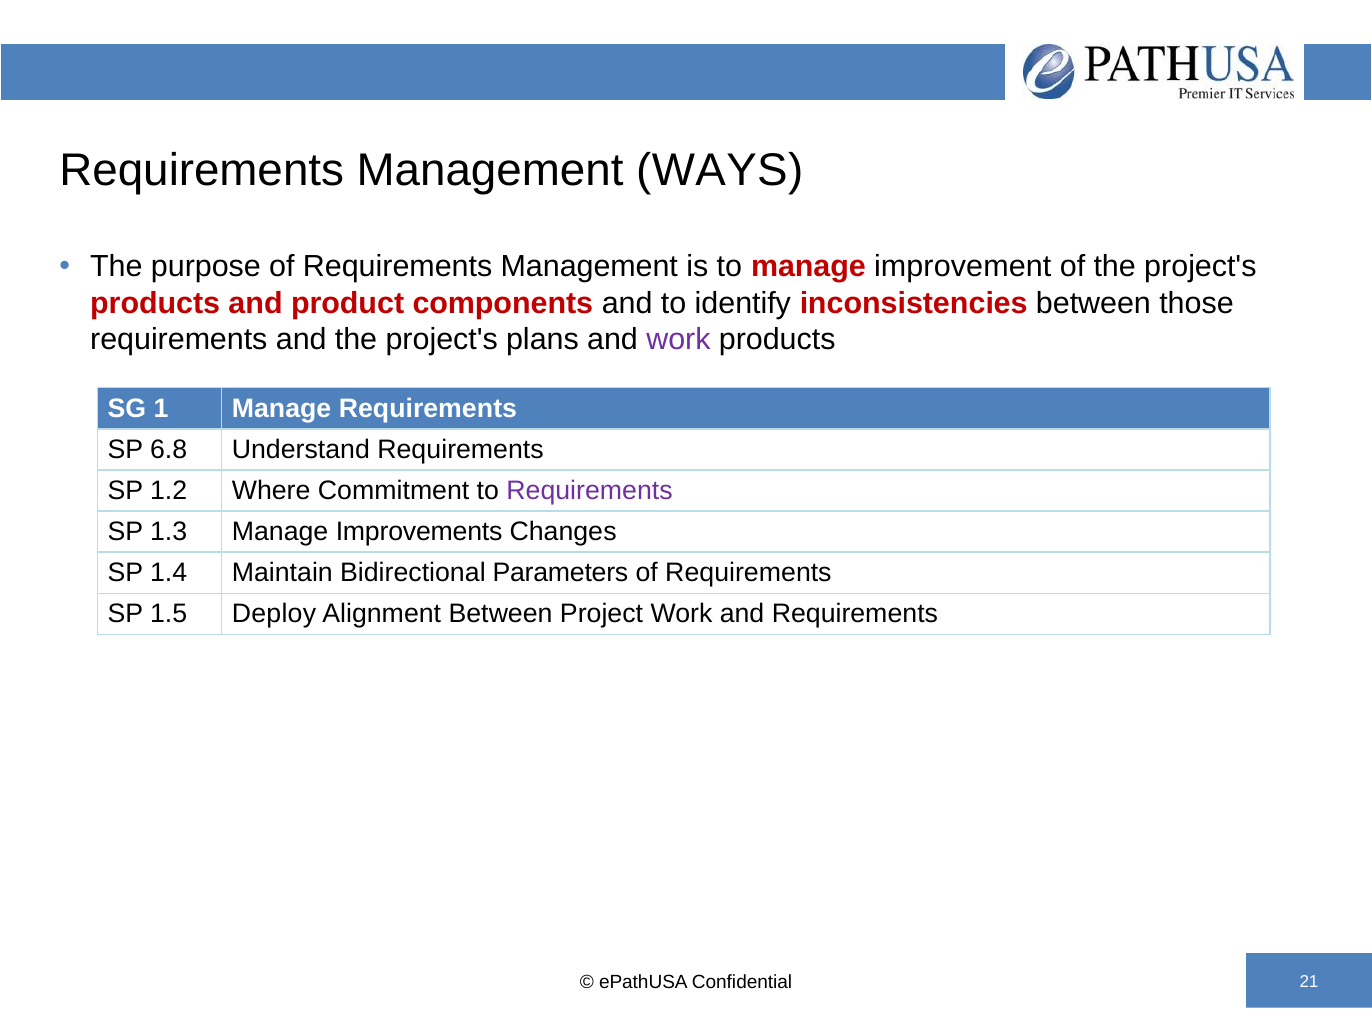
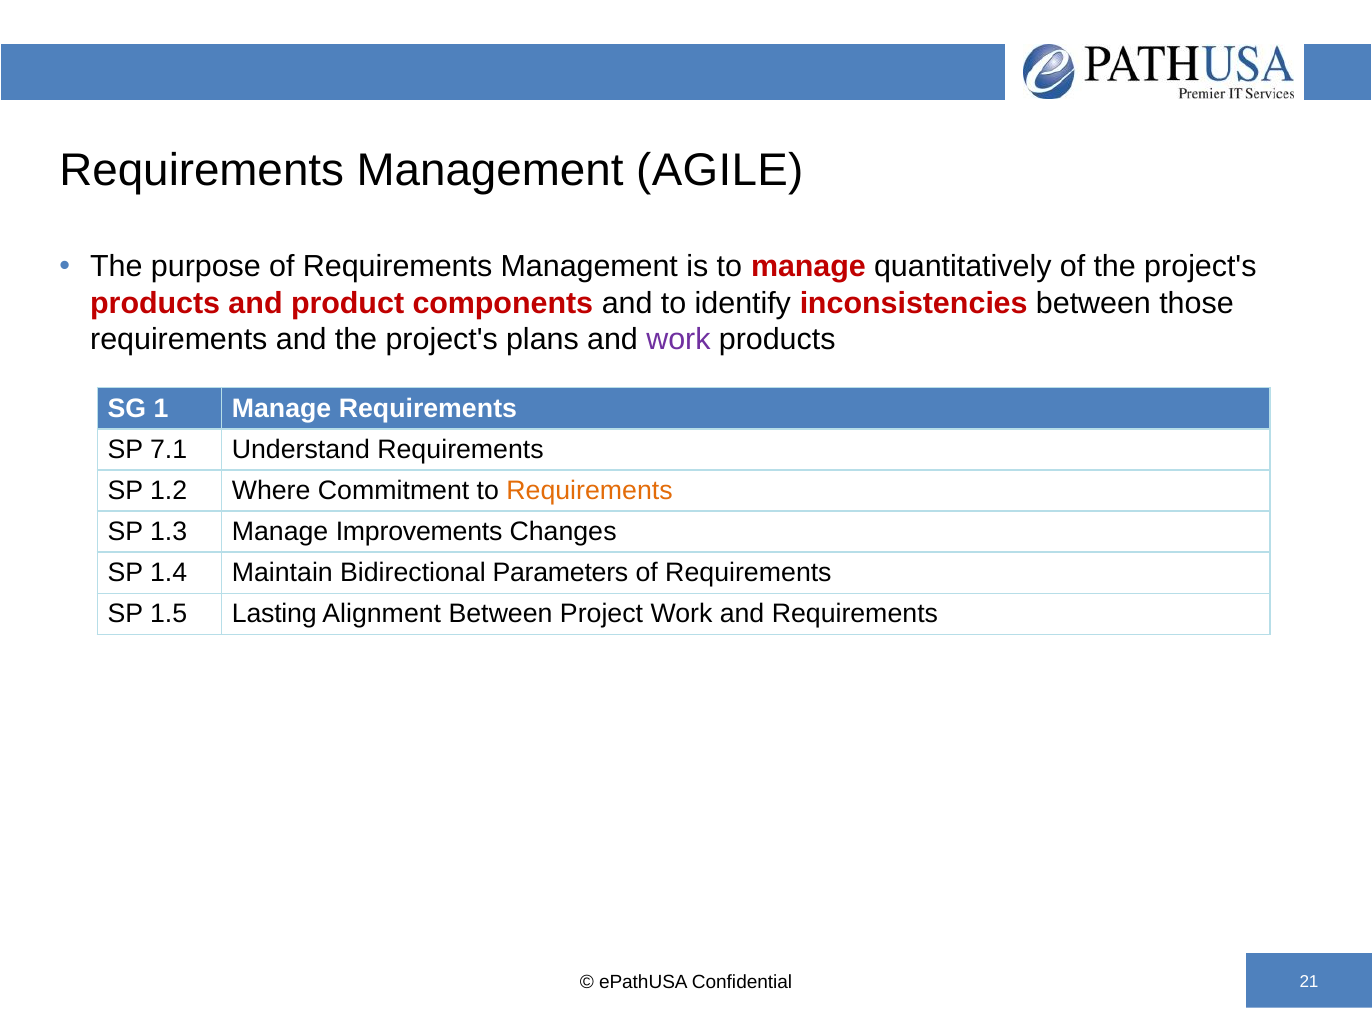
WAYS: WAYS -> AGILE
improvement: improvement -> quantitatively
6.8: 6.8 -> 7.1
Requirements at (590, 491) colour: purple -> orange
Deploy: Deploy -> Lasting
